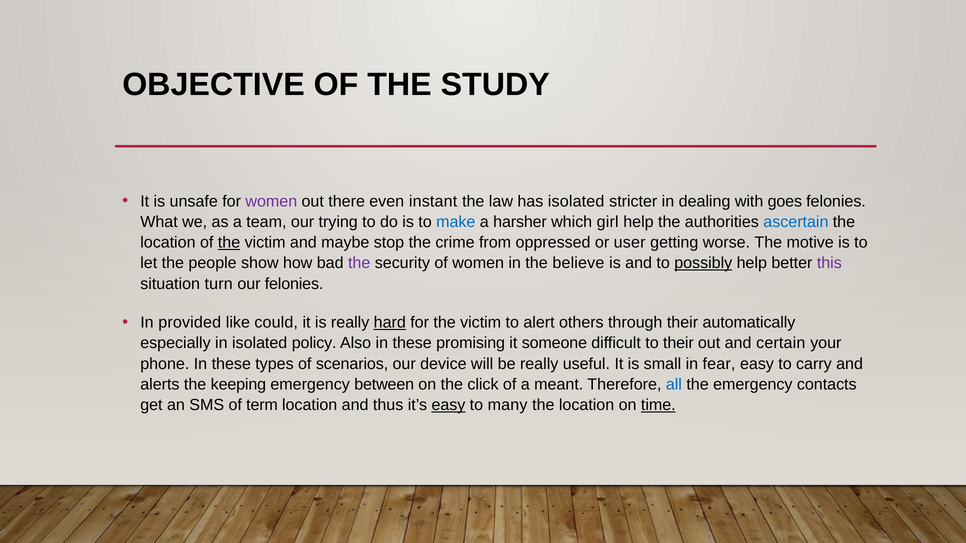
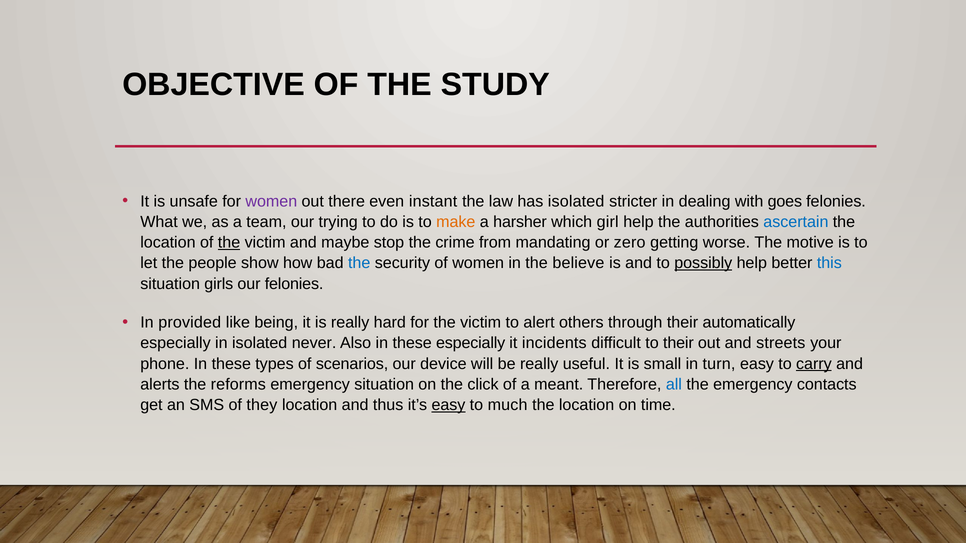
make colour: blue -> orange
oppressed: oppressed -> mandating
user: user -> zero
the at (359, 263) colour: purple -> blue
this colour: purple -> blue
turn: turn -> girls
could: could -> being
hard underline: present -> none
policy: policy -> never
these promising: promising -> especially
someone: someone -> incidents
certain: certain -> streets
fear: fear -> turn
carry underline: none -> present
keeping: keeping -> reforms
emergency between: between -> situation
term: term -> they
many: many -> much
time underline: present -> none
